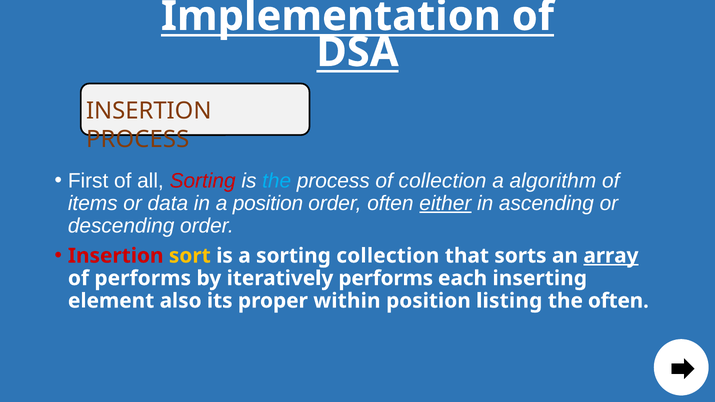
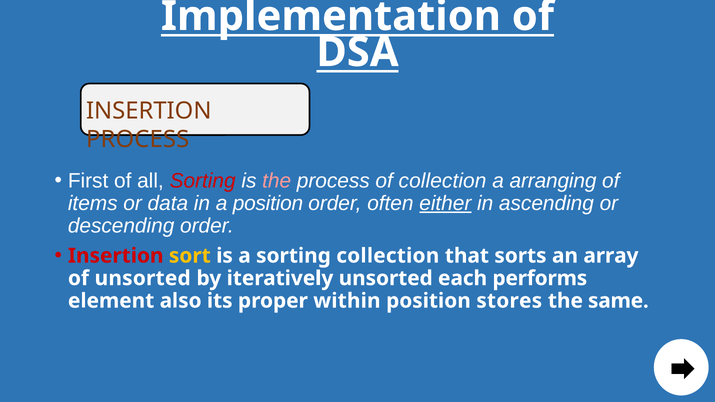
the at (277, 181) colour: light blue -> pink
algorithm: algorithm -> arranging
array underline: present -> none
of performs: performs -> unsorted
iteratively performs: performs -> unsorted
inserting: inserting -> performs
listing: listing -> stores
the often: often -> same
